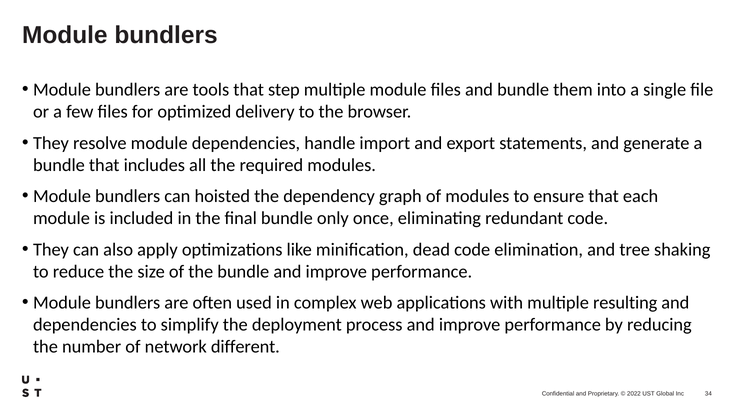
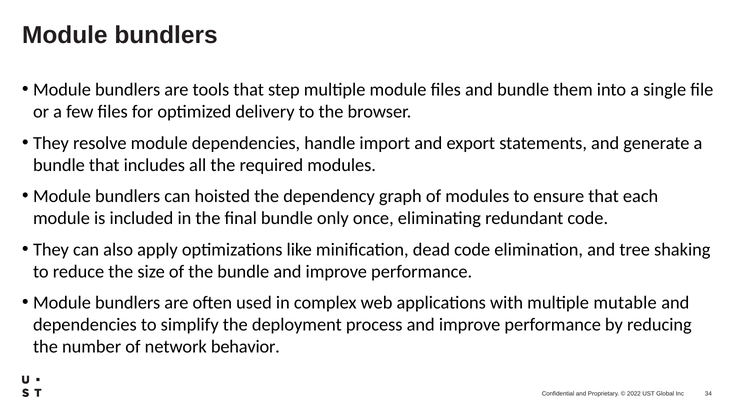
resulting: resulting -> mutable
different: different -> behavior
